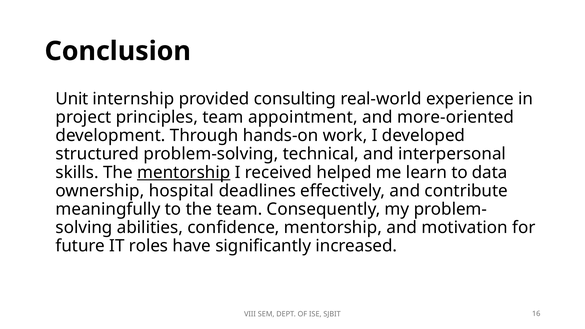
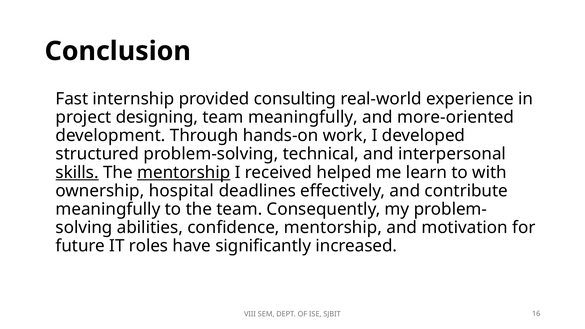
Unit: Unit -> Fast
principles: principles -> designing
team appointment: appointment -> meaningfully
skills underline: none -> present
data: data -> with
